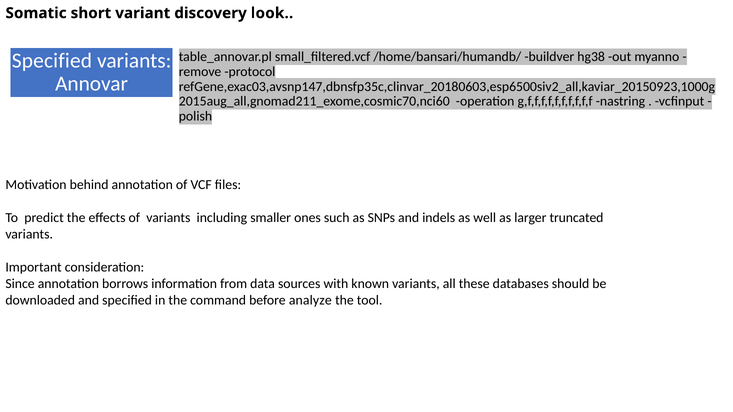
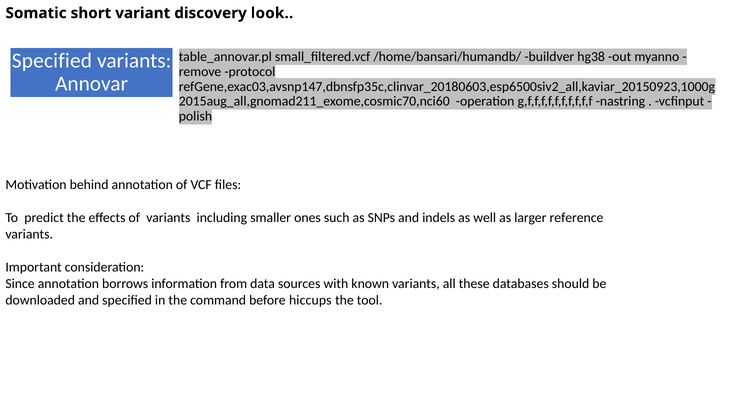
truncated: truncated -> reference
analyze: analyze -> hiccups
